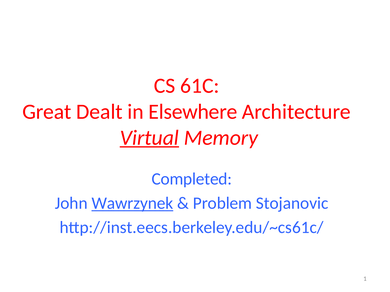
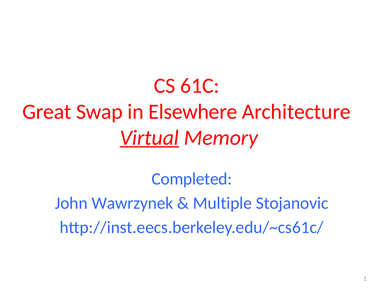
Dealt: Dealt -> Swap
Wawrzynek underline: present -> none
Problem: Problem -> Multiple
